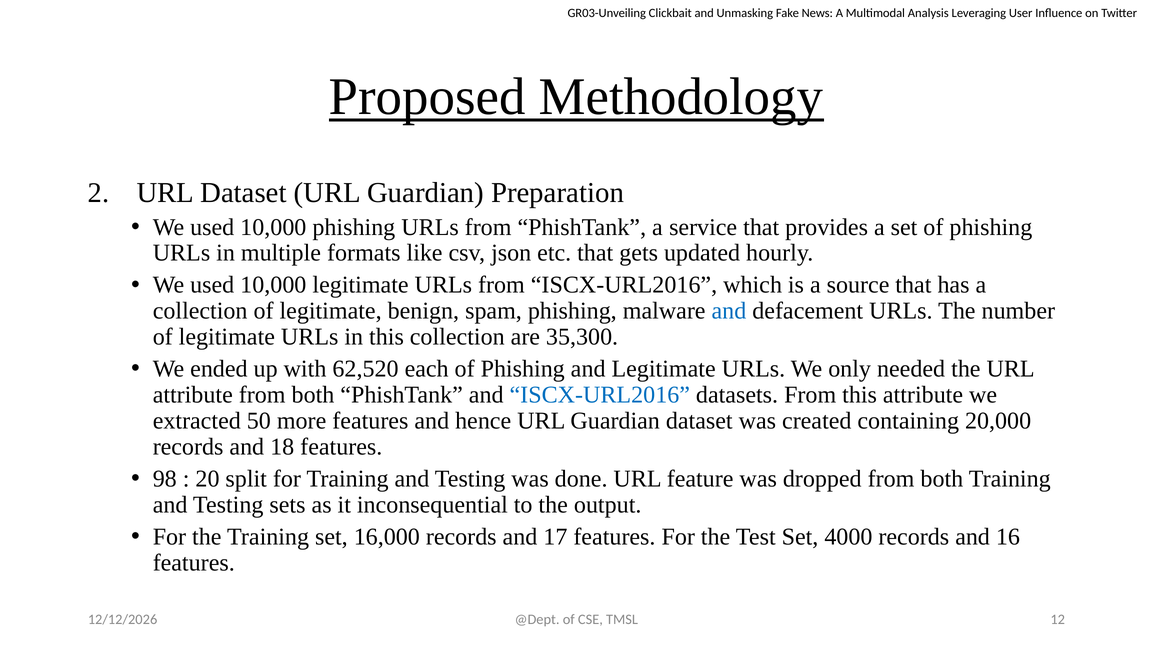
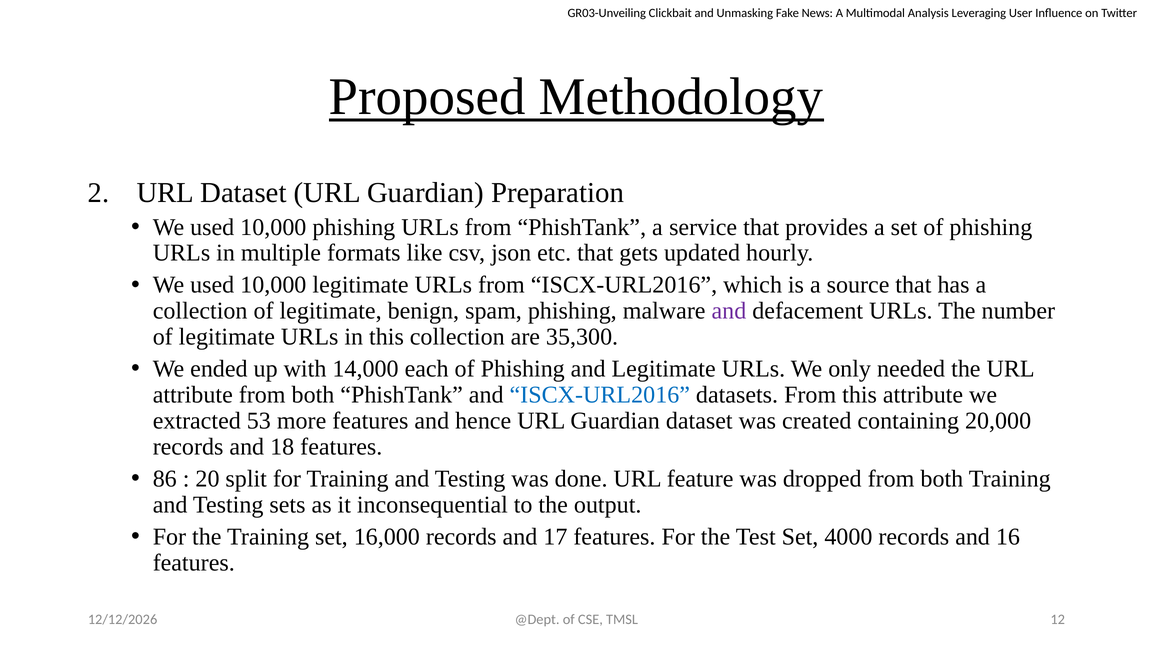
and at (729, 311) colour: blue -> purple
62,520: 62,520 -> 14,000
50: 50 -> 53
98: 98 -> 86
